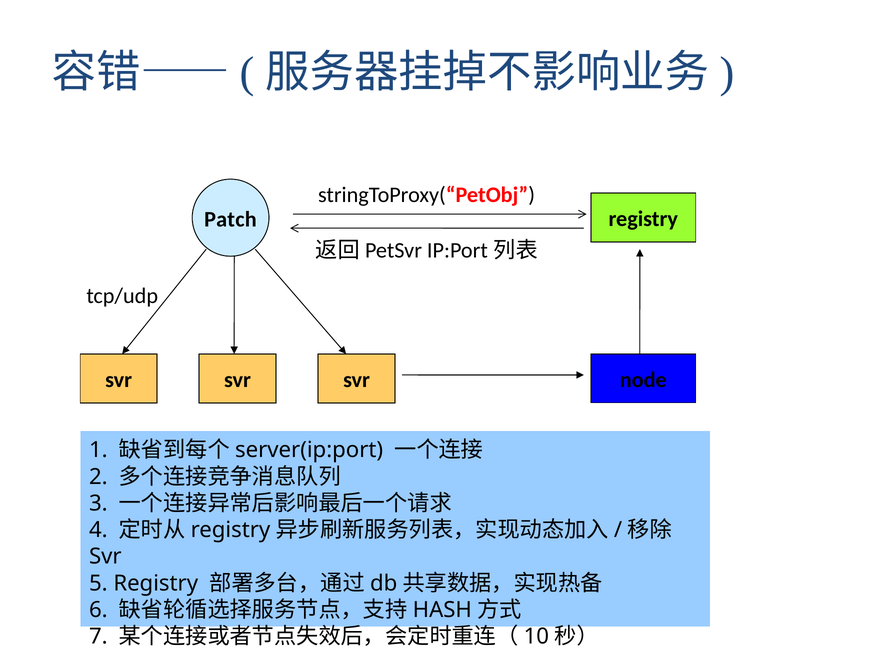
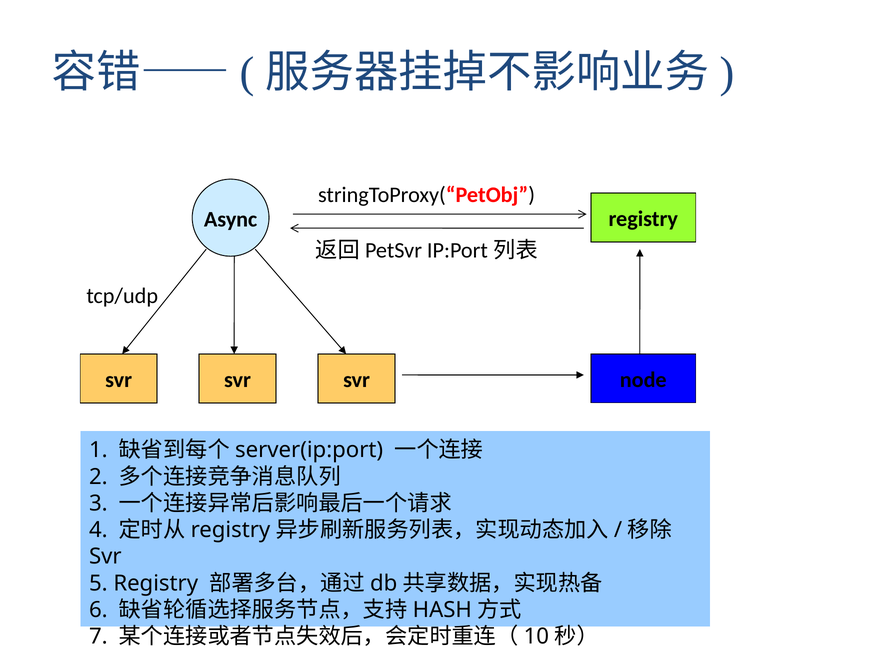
Patch: Patch -> Async
